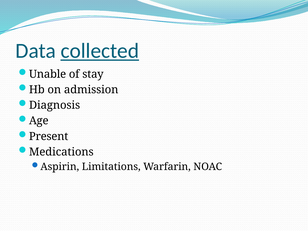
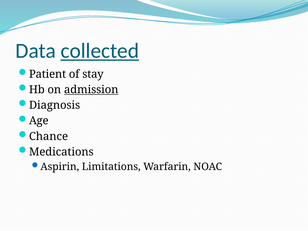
Unable: Unable -> Patient
admission underline: none -> present
Present: Present -> Chance
